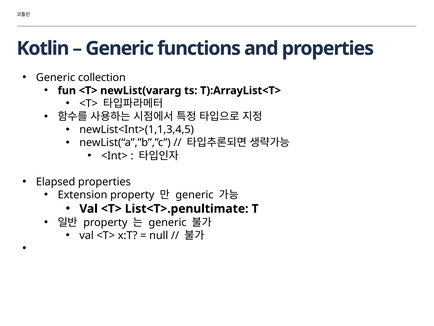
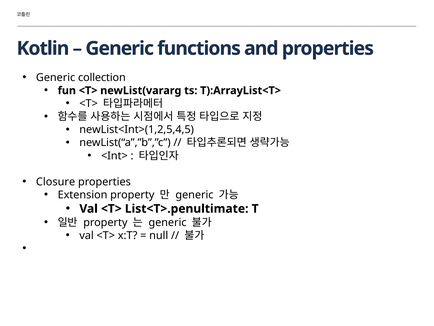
newList<Int>(1,1,3,4,5: newList<Int>(1,1,3,4,5 -> newList<Int>(1,2,5,4,5
Elapsed: Elapsed -> Closure
